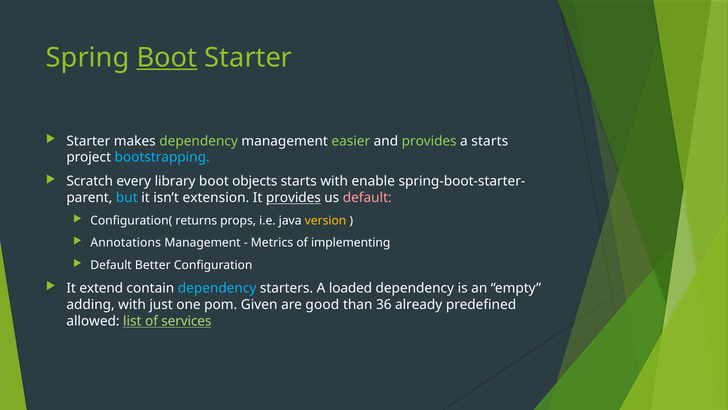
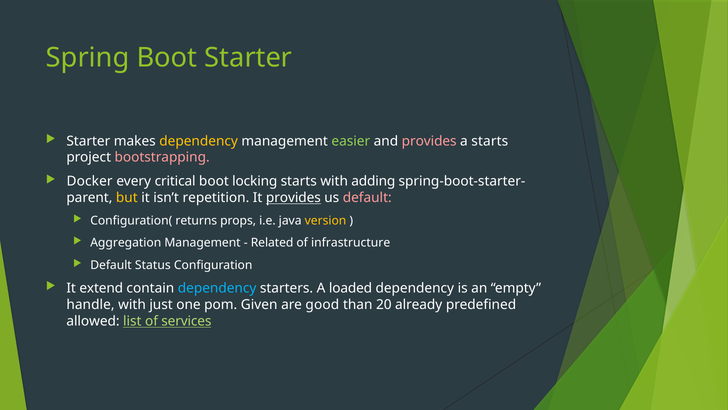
Boot at (167, 57) underline: present -> none
dependency at (199, 141) colour: light green -> yellow
provides at (429, 141) colour: light green -> pink
bootstrapping colour: light blue -> pink
Scratch: Scratch -> Docker
library: library -> critical
objects: objects -> locking
enable: enable -> adding
but colour: light blue -> yellow
extension: extension -> repetition
Annotations: Annotations -> Aggregation
Metrics: Metrics -> Related
implementing: implementing -> infrastructure
Better: Better -> Status
adding: adding -> handle
36: 36 -> 20
